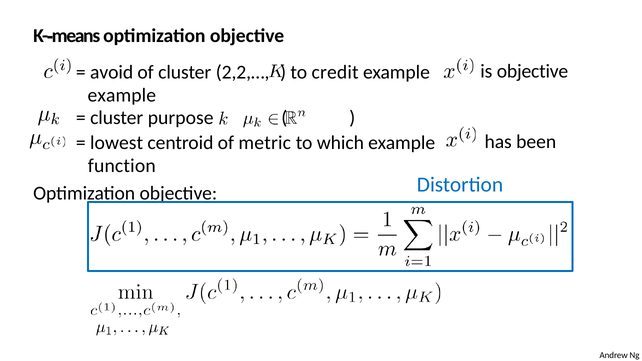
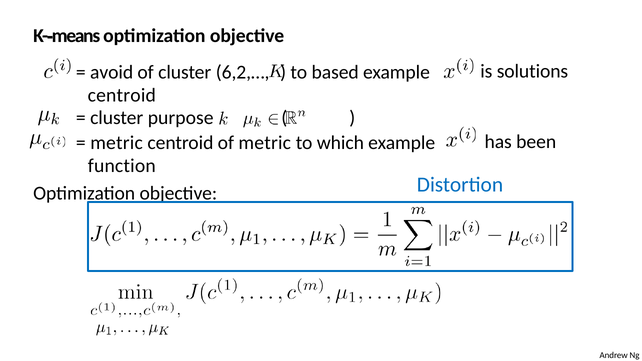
is objective: objective -> solutions
2,2,…: 2,2,… -> 6,2,…
credit: credit -> based
example at (122, 95): example -> centroid
lowest at (117, 143): lowest -> metric
